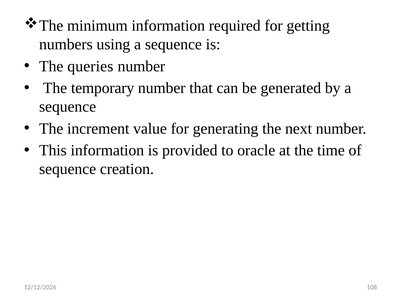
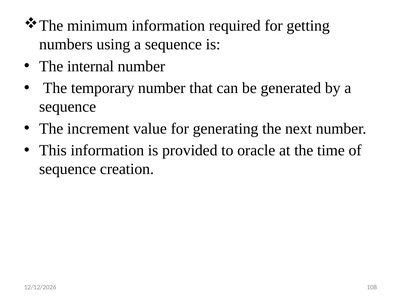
queries: queries -> internal
